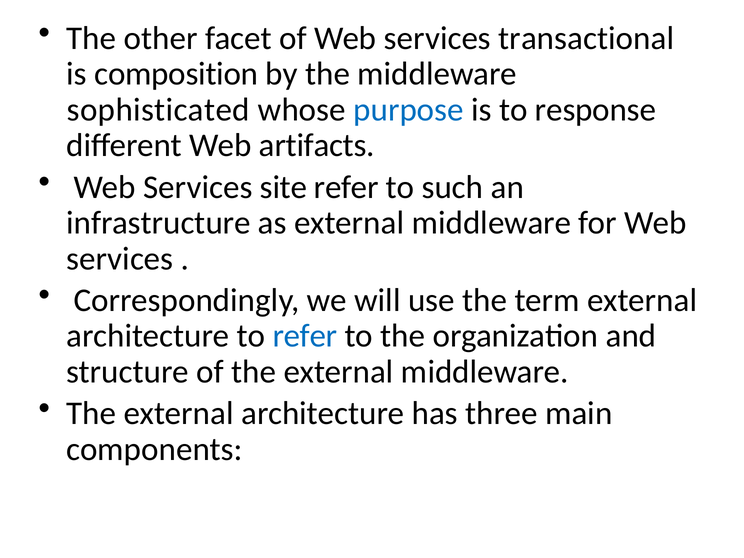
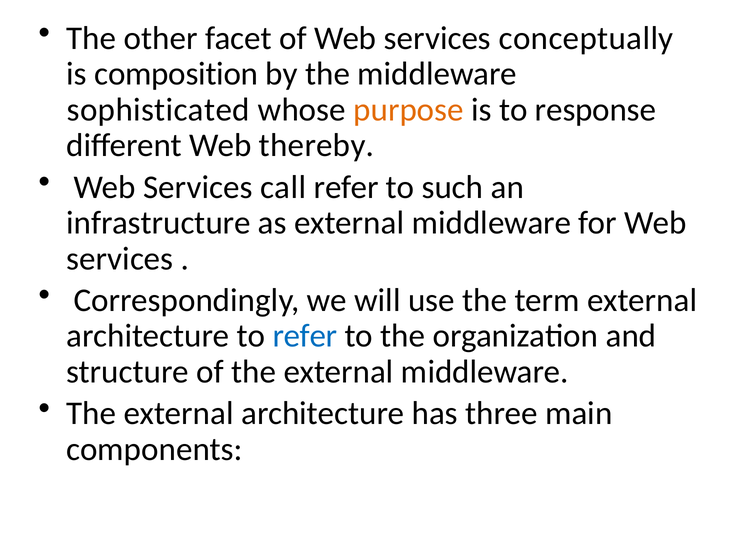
transactional: transactional -> conceptually
purpose colour: blue -> orange
artifacts: artifacts -> thereby
site: site -> call
